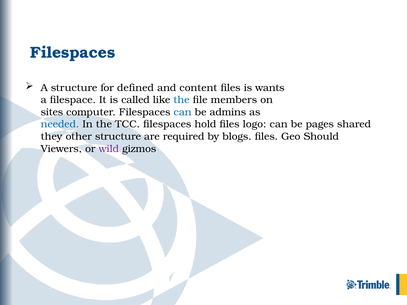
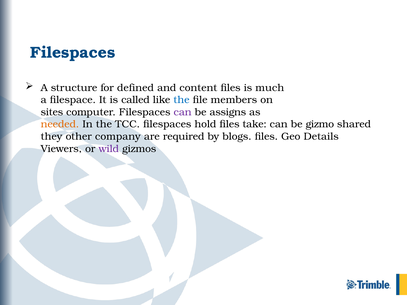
wants: wants -> much
can at (183, 112) colour: blue -> purple
admins: admins -> assigns
needed colour: blue -> orange
logo: logo -> take
pages: pages -> gizmo
other structure: structure -> company
Should: Should -> Details
